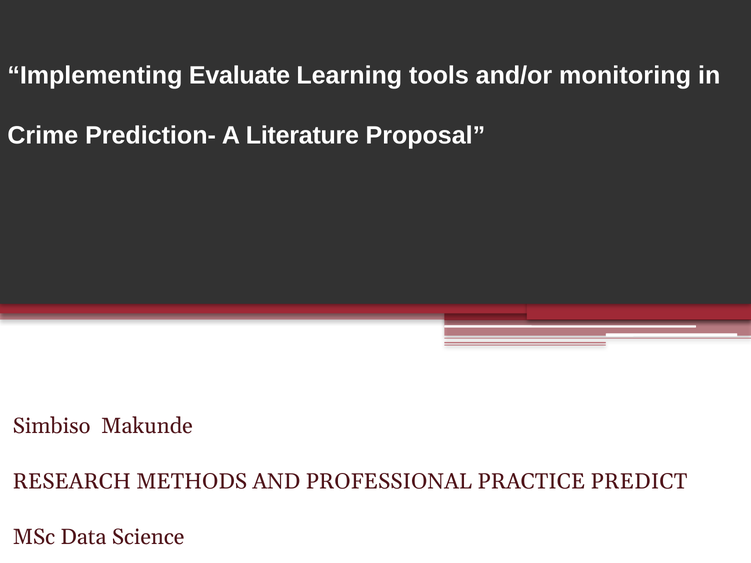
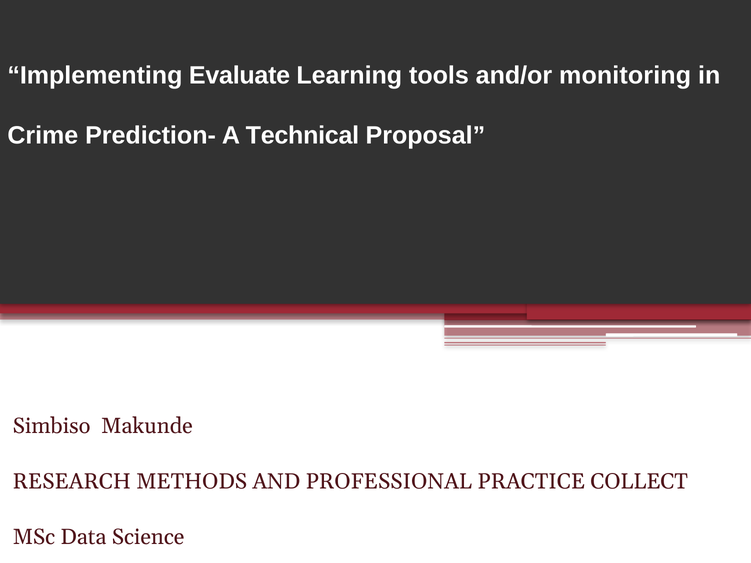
Literature: Literature -> Technical
PREDICT: PREDICT -> COLLECT
